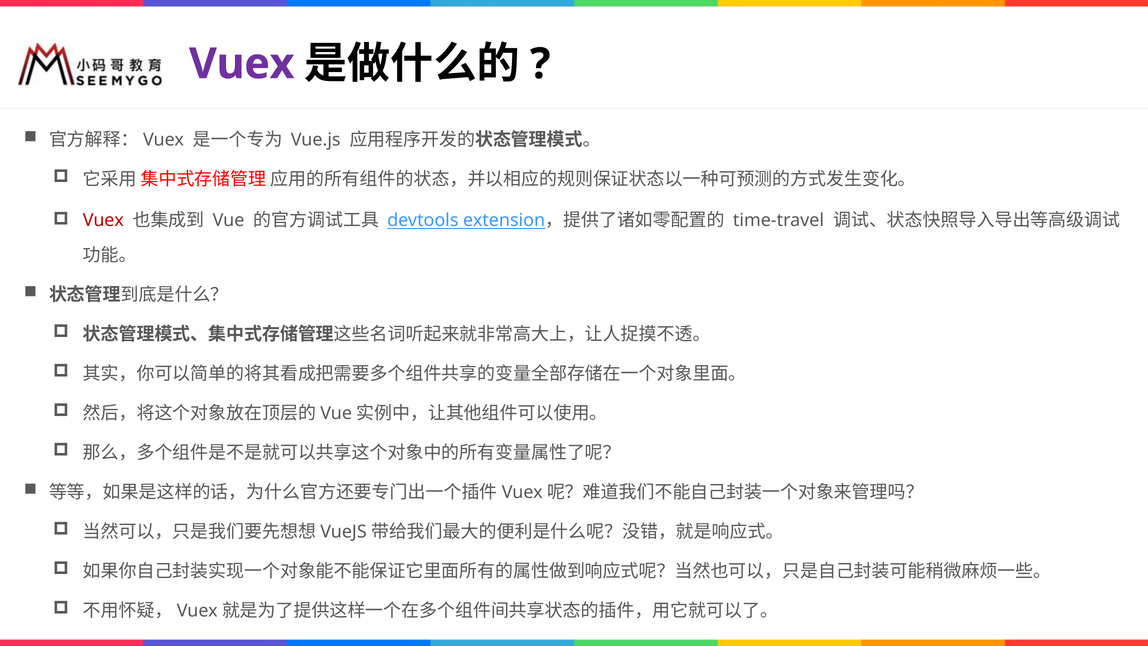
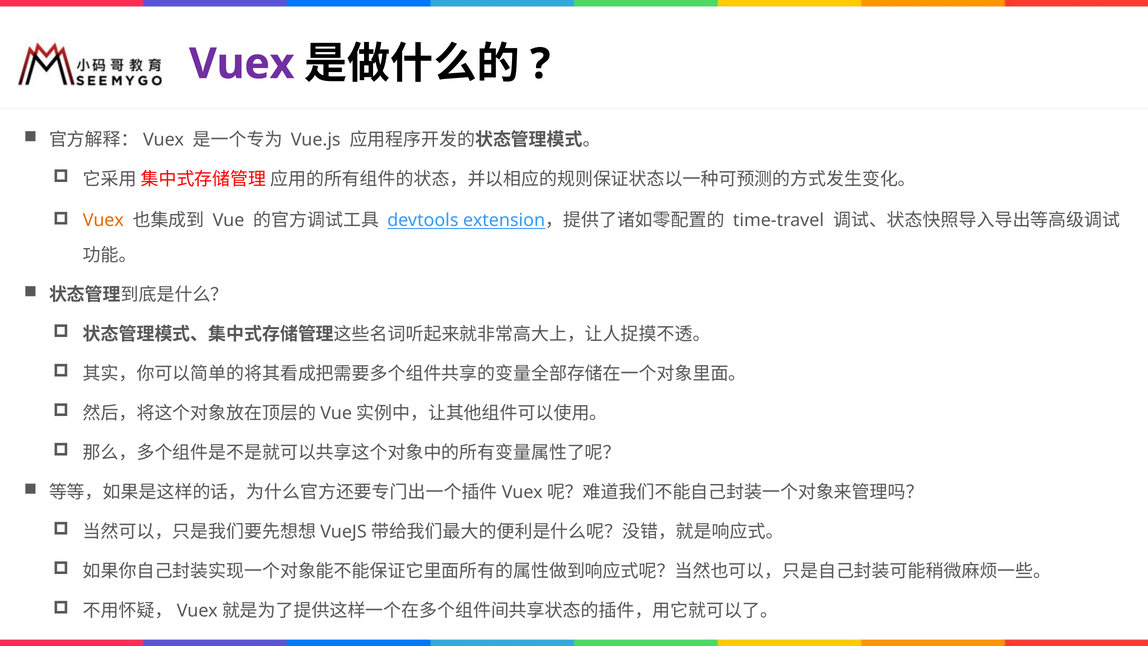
Vuex at (103, 220) colour: red -> orange
